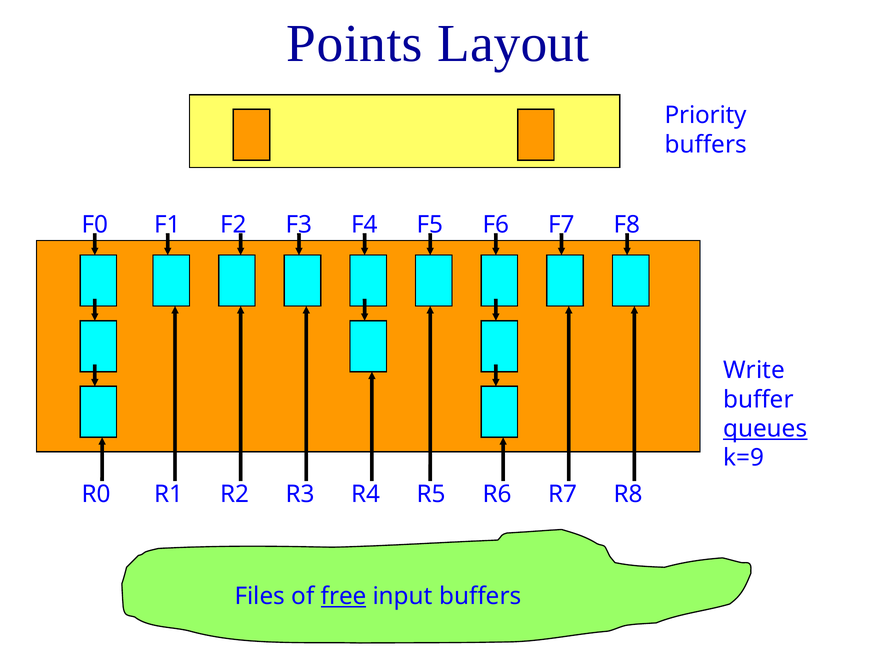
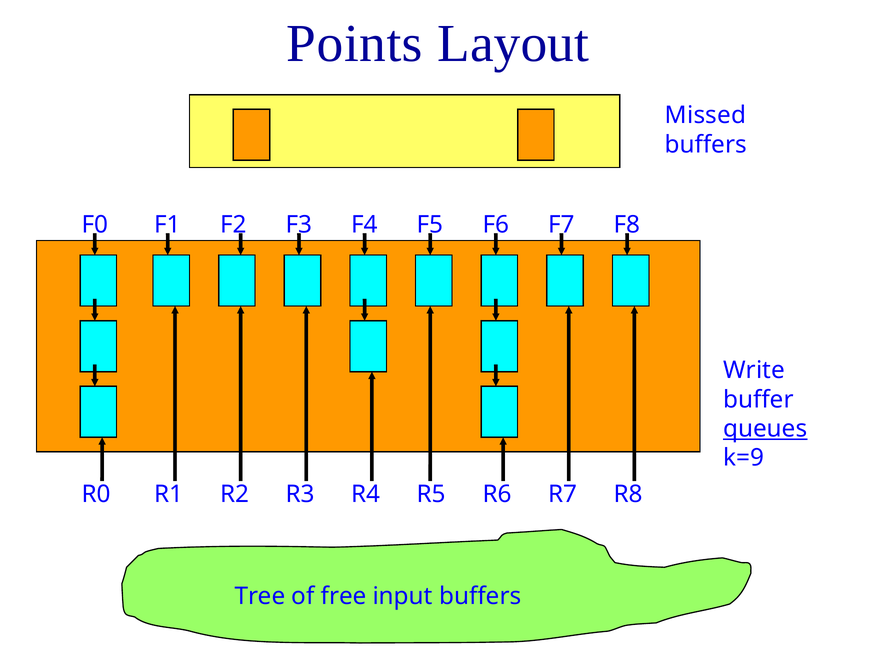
Priority: Priority -> Missed
Files: Files -> Tree
free underline: present -> none
